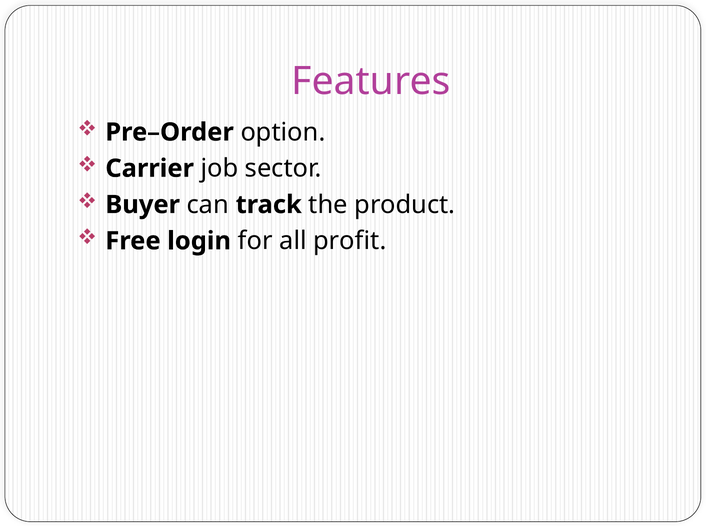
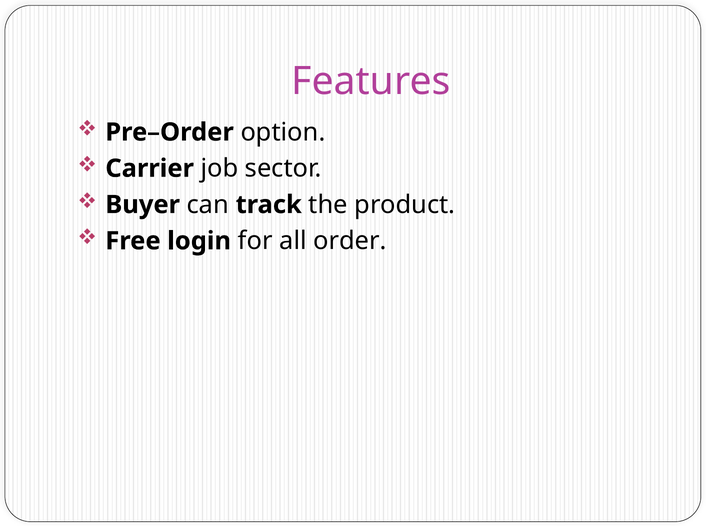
profit: profit -> order
